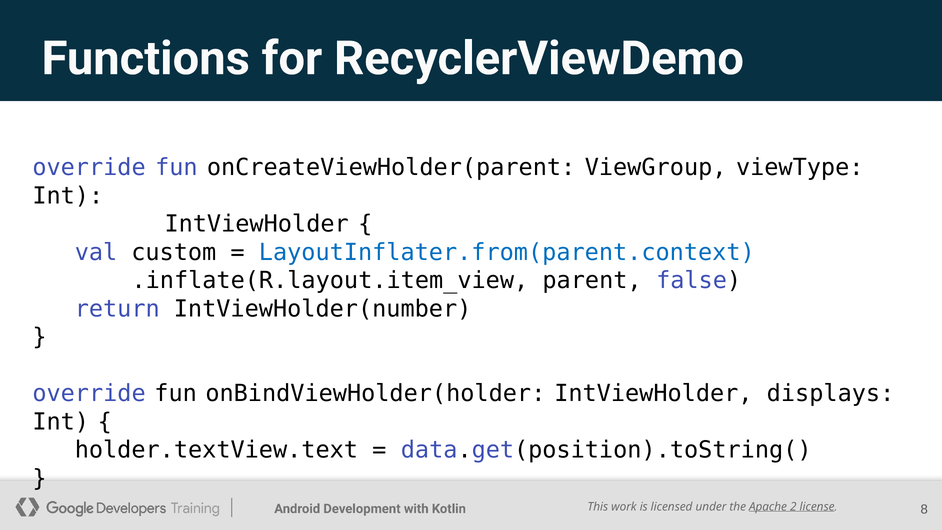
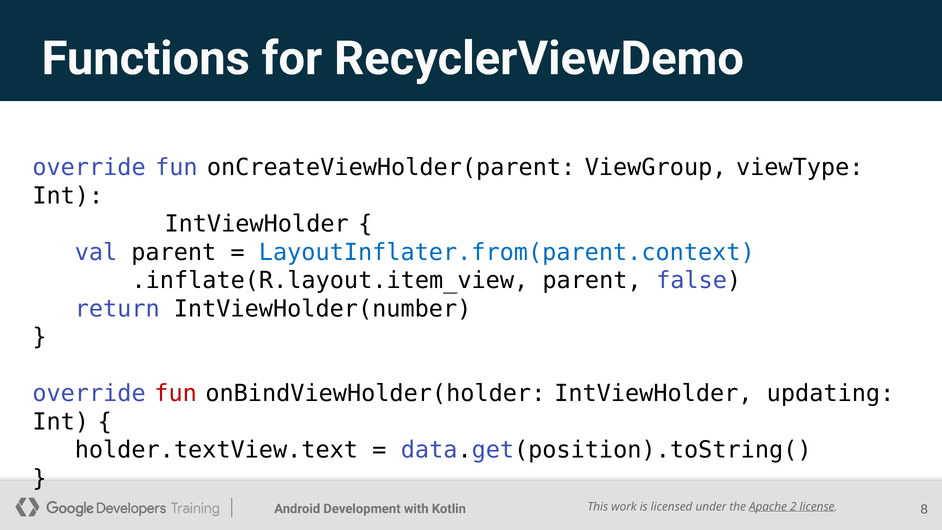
val custom: custom -> parent
fun at (176, 394) colour: black -> red
displays: displays -> updating
